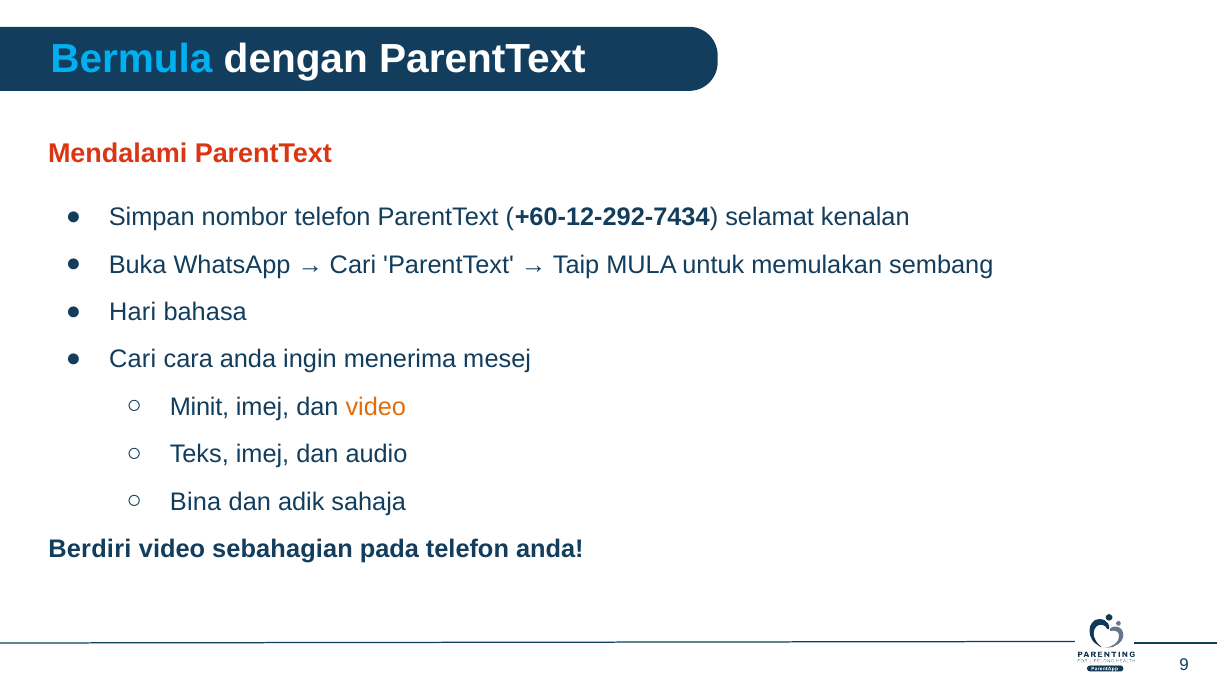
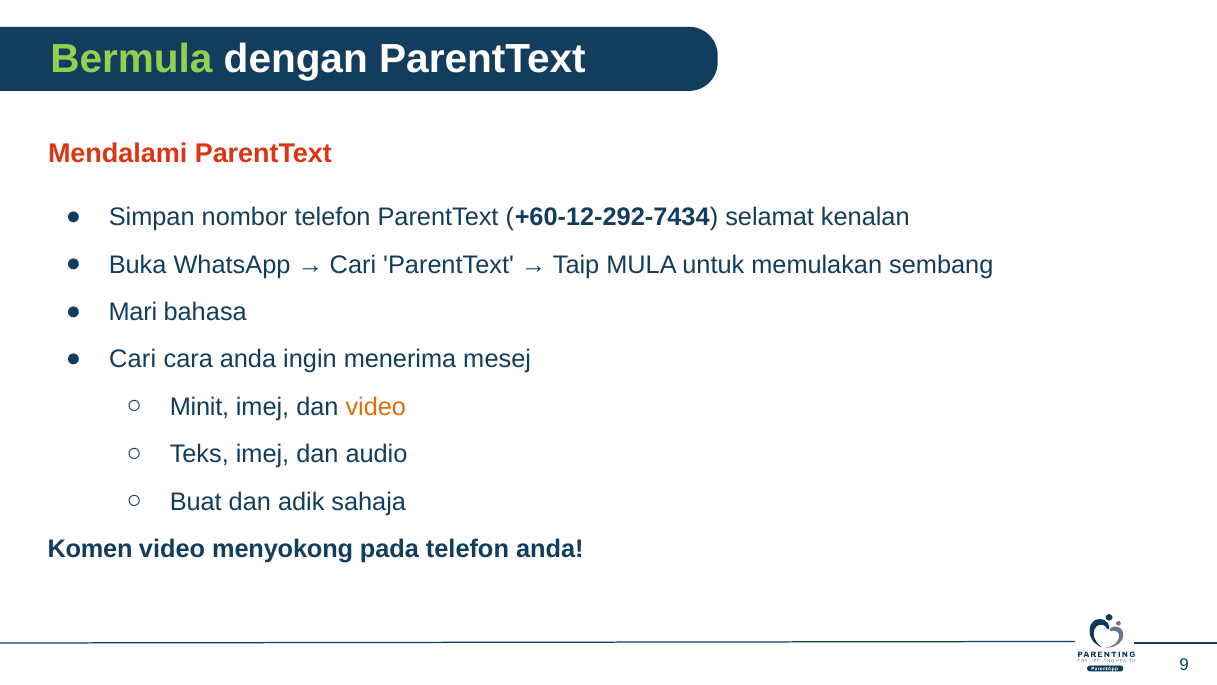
Bermula colour: light blue -> light green
Hari: Hari -> Mari
Bina: Bina -> Buat
Berdiri: Berdiri -> Komen
sebahagian: sebahagian -> menyokong
